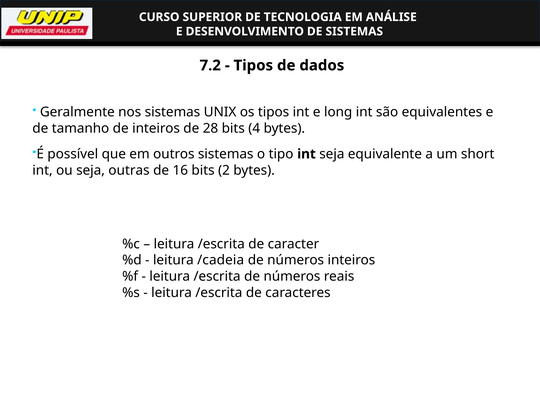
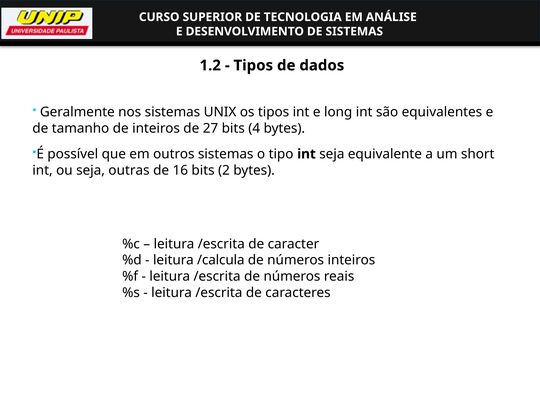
7.2: 7.2 -> 1.2
28: 28 -> 27
/cadeia: /cadeia -> /calcula
